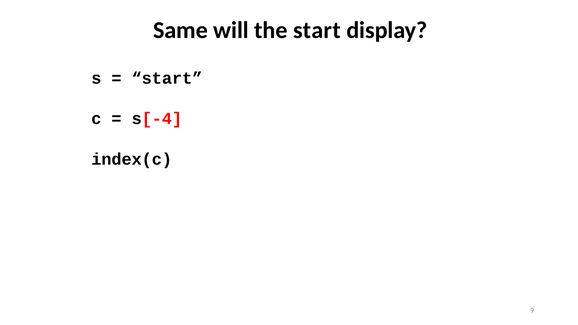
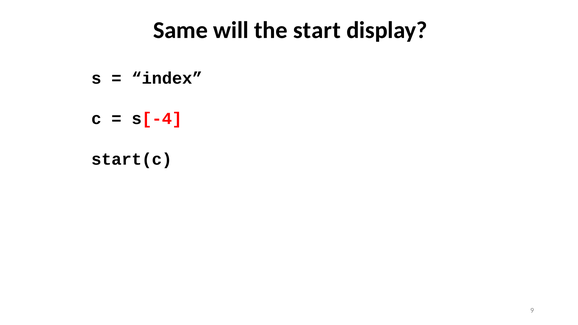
start at (167, 78): start -> index
index(c: index(c -> start(c
